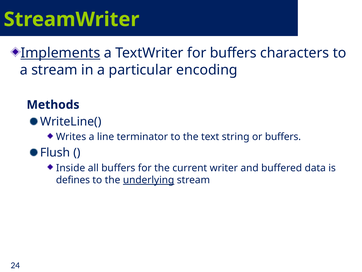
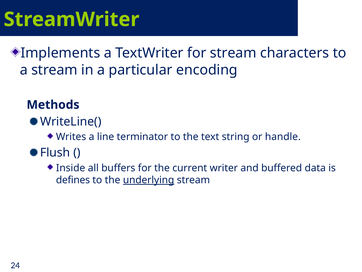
Implements underline: present -> none
for buffers: buffers -> stream
or buffers: buffers -> handle
